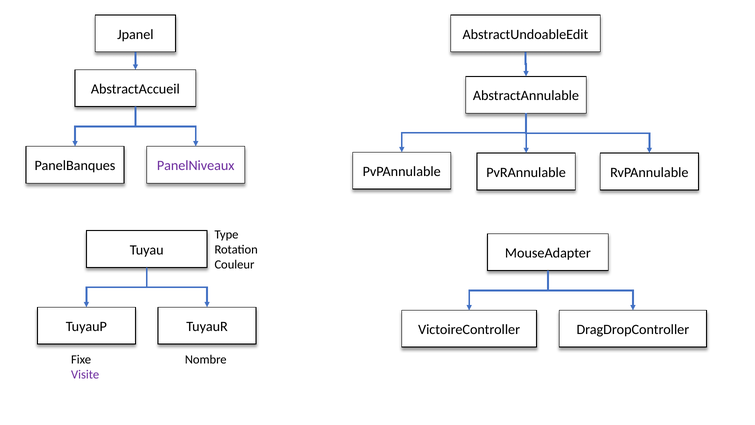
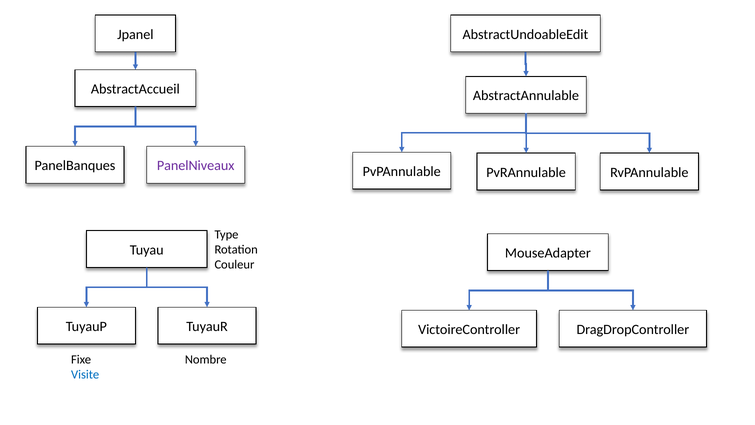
Visite colour: purple -> blue
